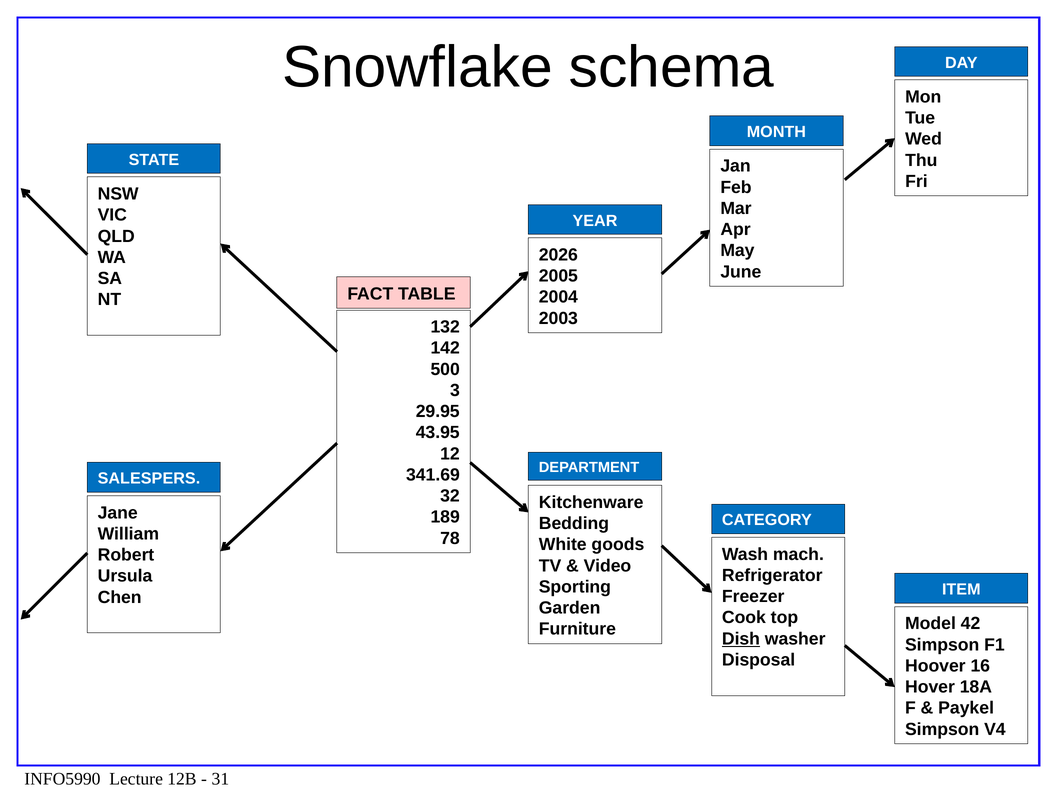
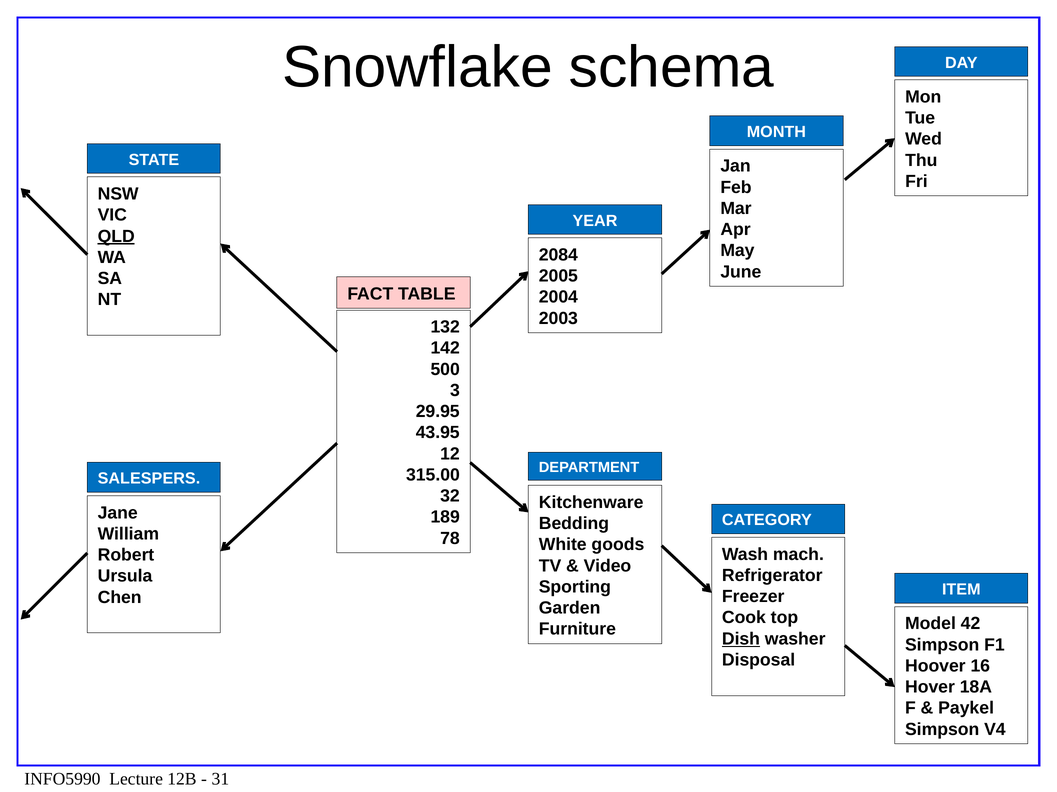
QLD underline: none -> present
2026: 2026 -> 2084
341.69: 341.69 -> 315.00
